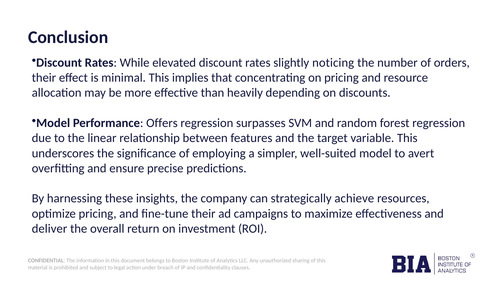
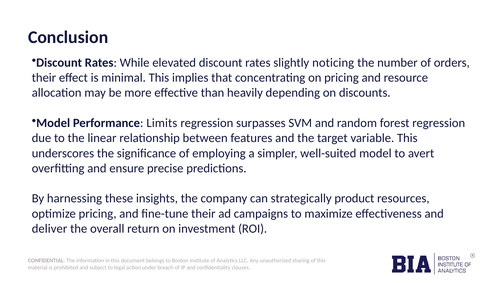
Offers: Offers -> Limits
achieve: achieve -> product
